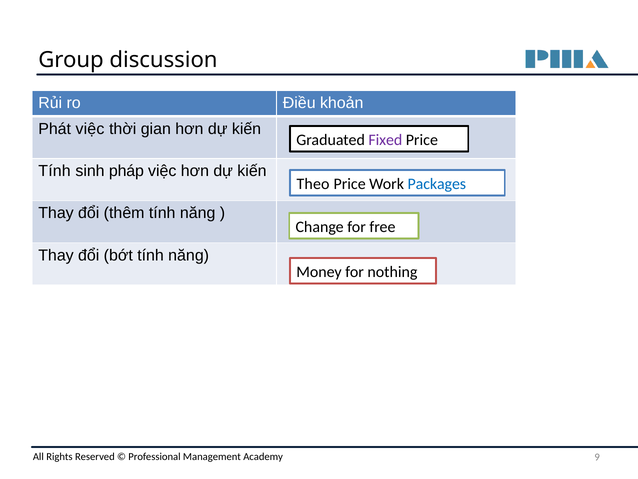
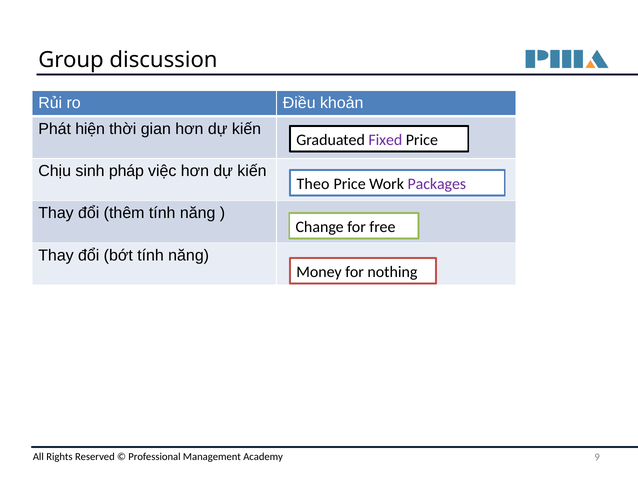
Phát việc: việc -> hiện
Tính at (55, 171): Tính -> Chịu
Packages colour: blue -> purple
